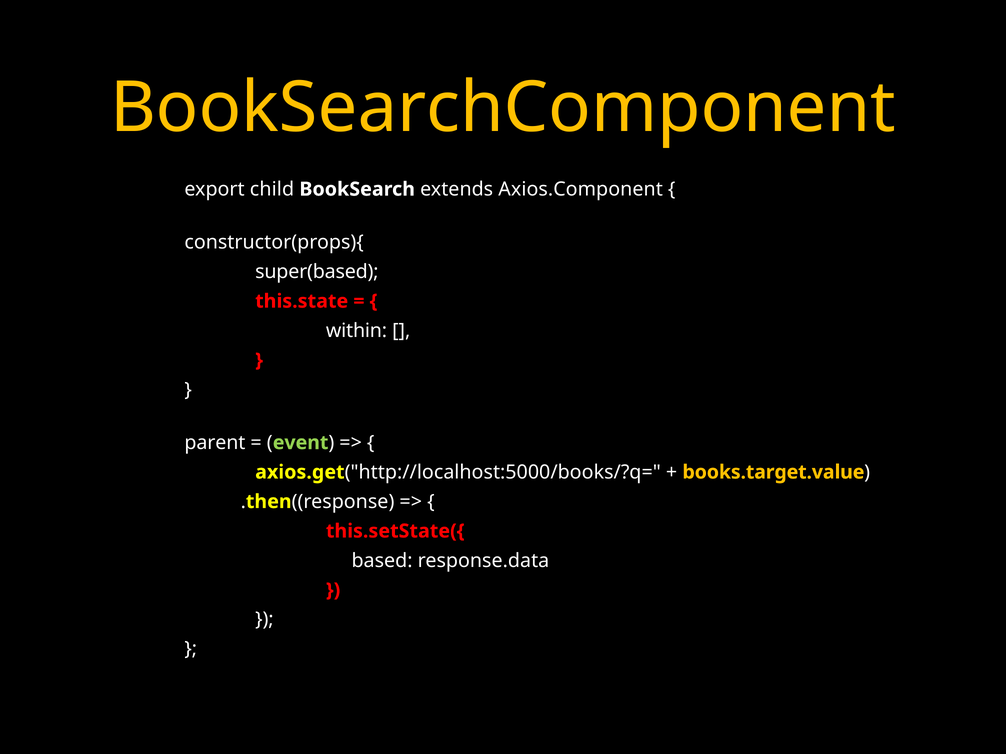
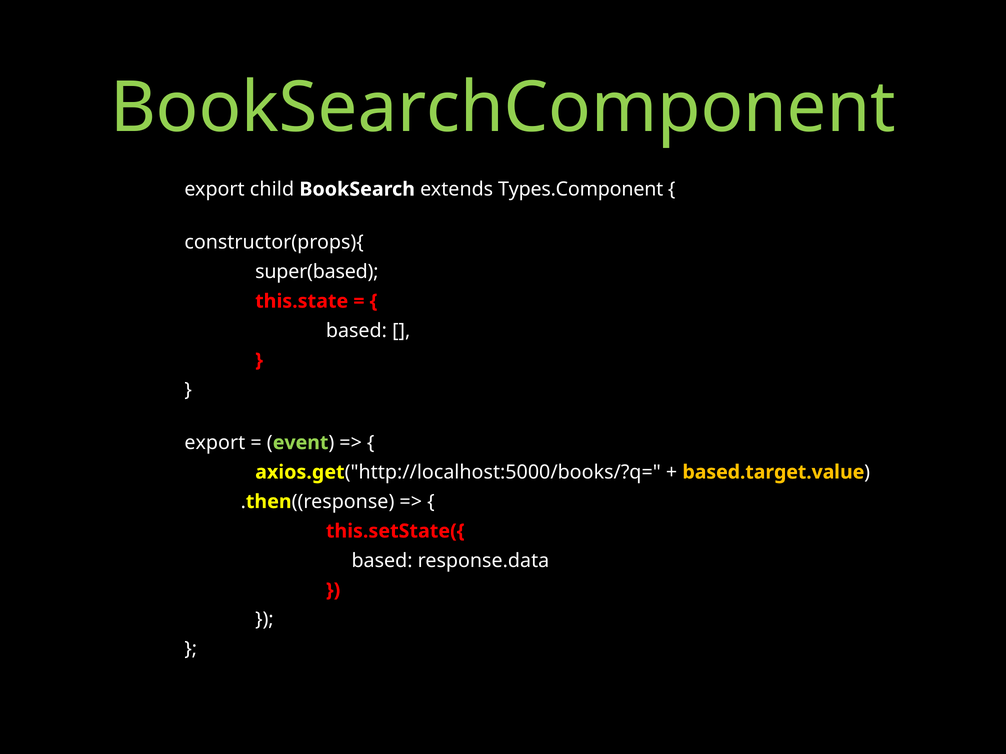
BookSearchComponent colour: yellow -> light green
Axios.Component: Axios.Component -> Types.Component
within at (357, 331): within -> based
parent at (215, 443): parent -> export
books.target.value: books.target.value -> based.target.value
